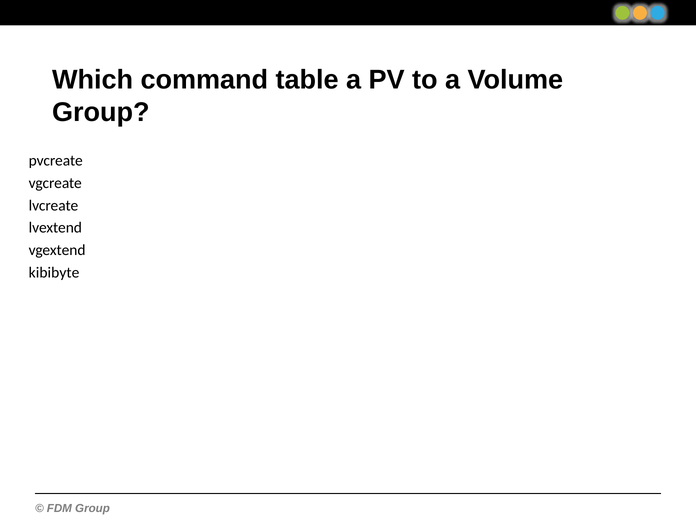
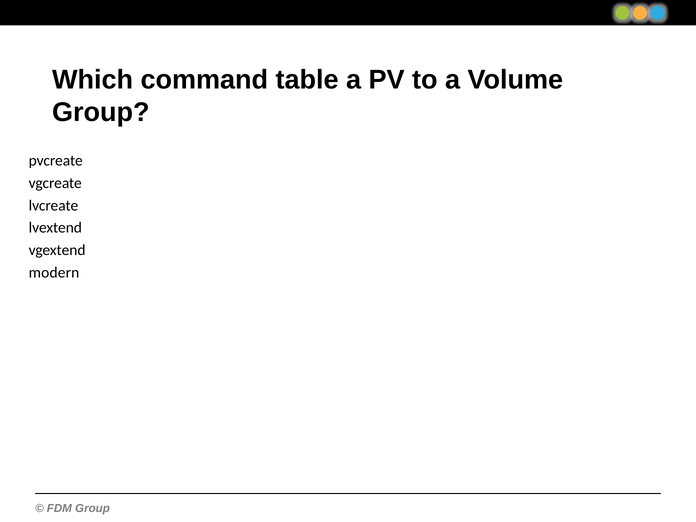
kibibyte: kibibyte -> modern
